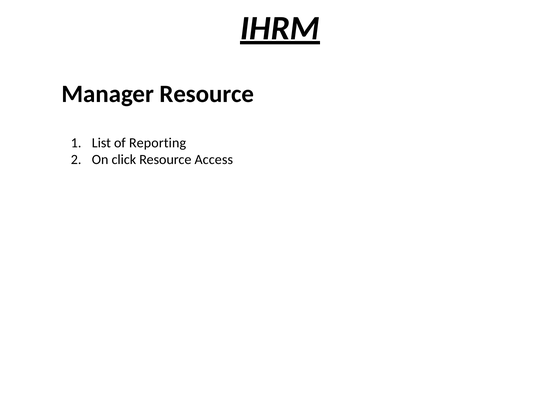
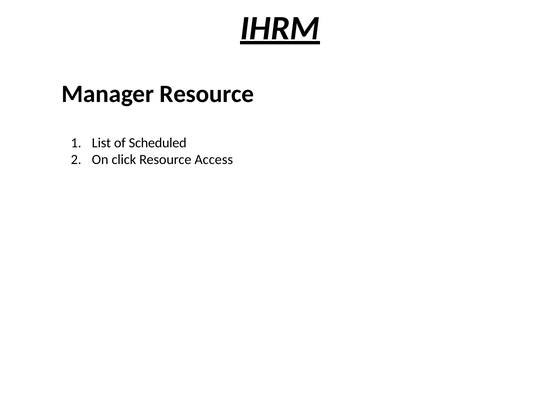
Reporting: Reporting -> Scheduled
